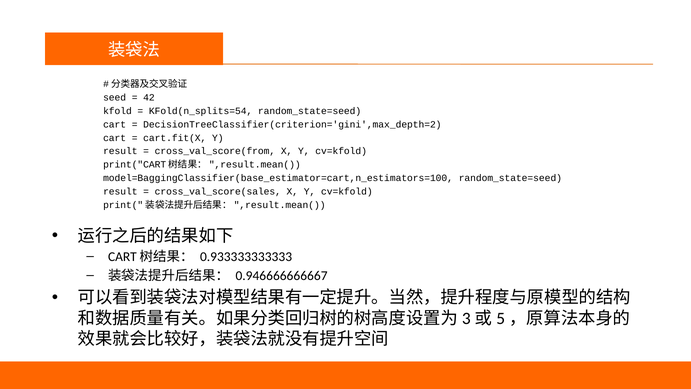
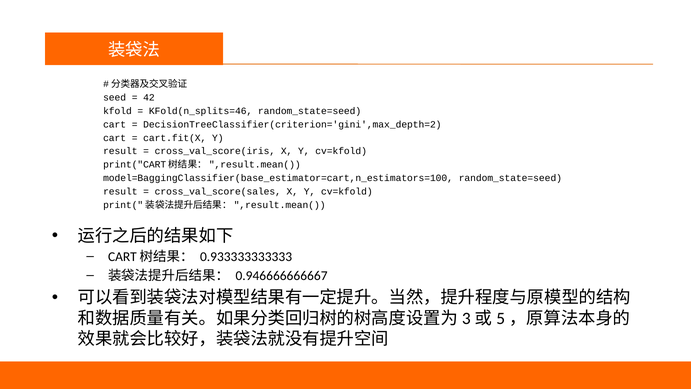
KFold(n_splits=54: KFold(n_splits=54 -> KFold(n_splits=46
cross_val_score(from: cross_val_score(from -> cross_val_score(iris
